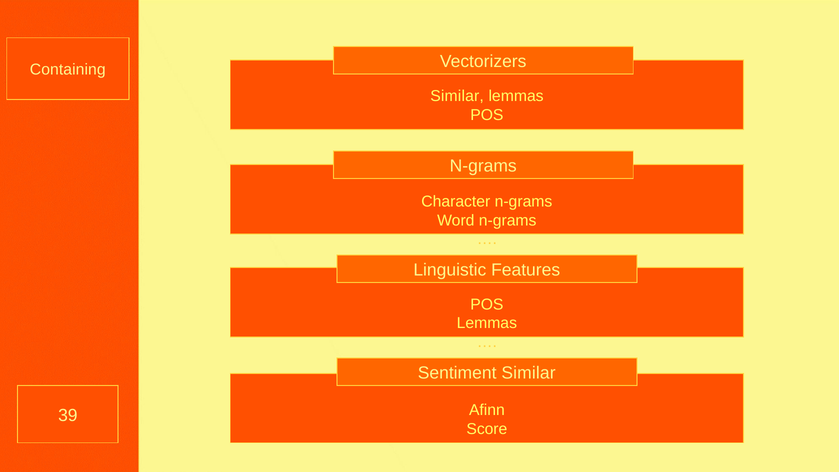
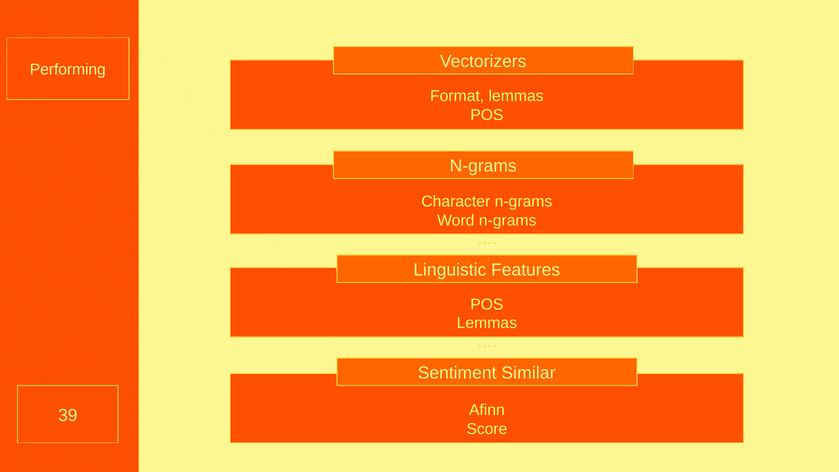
Containing: Containing -> Performing
Similar at (457, 96): Similar -> Format
